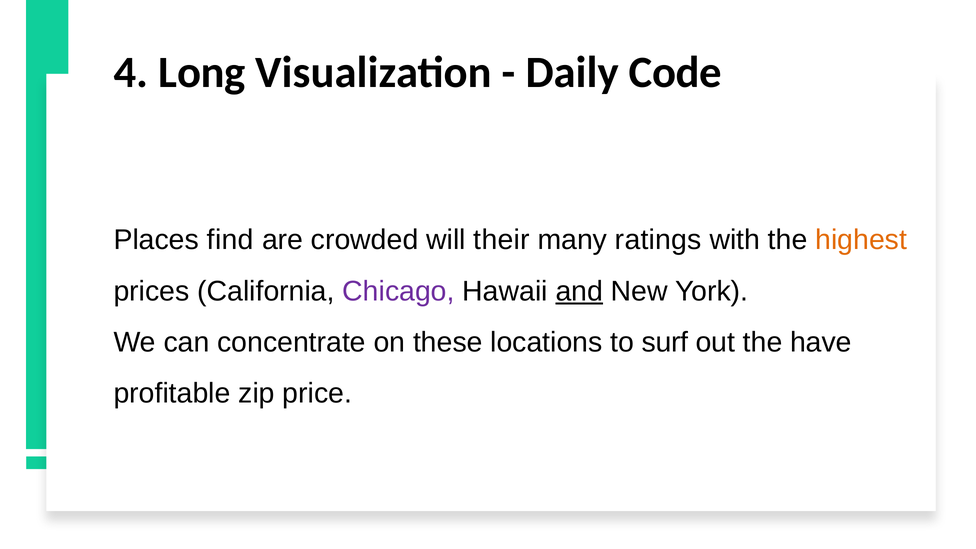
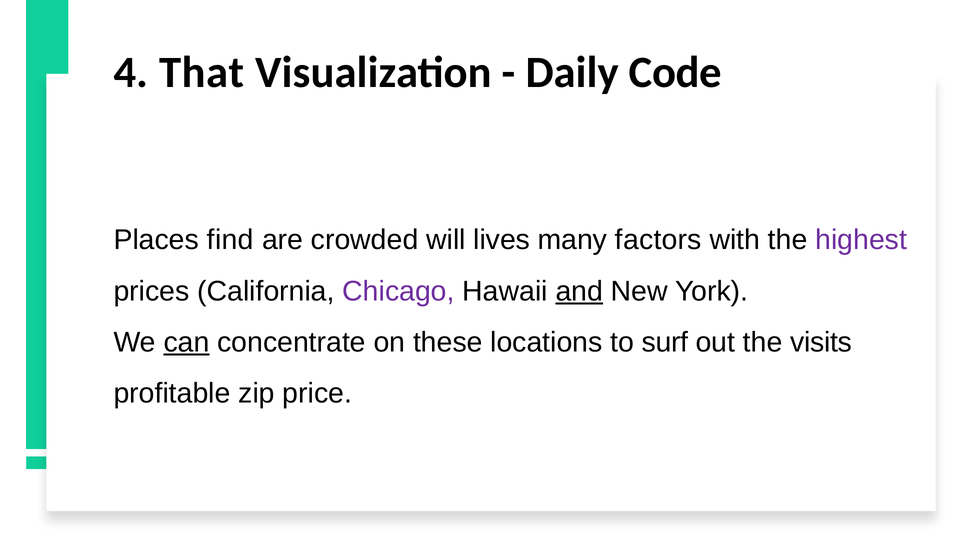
Long: Long -> That
their: their -> lives
ratings: ratings -> factors
highest colour: orange -> purple
can underline: none -> present
have: have -> visits
